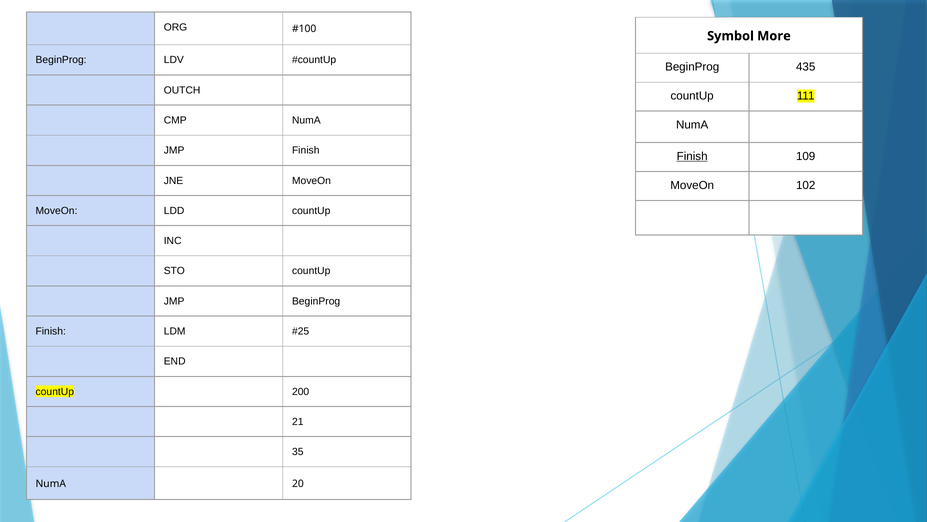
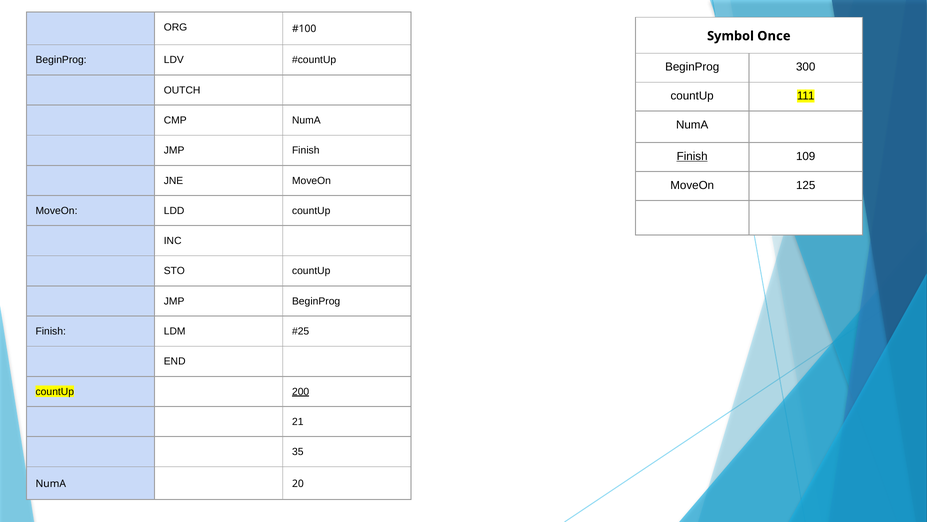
More: More -> Once
435: 435 -> 300
102: 102 -> 125
200 underline: none -> present
